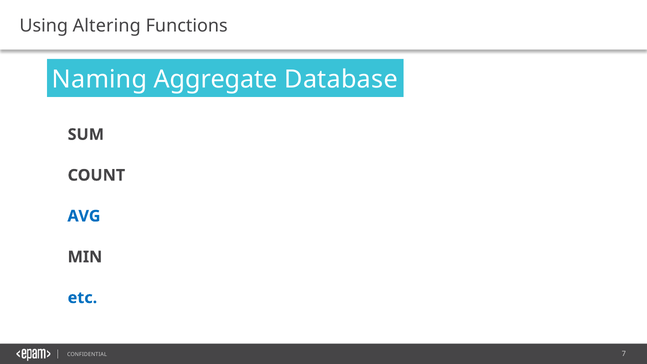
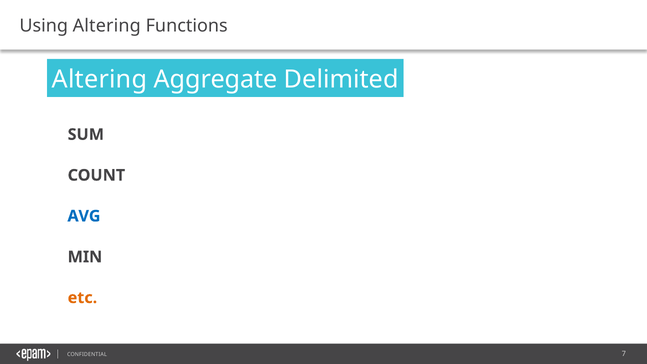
Naming at (100, 80): Naming -> Altering
Database: Database -> Delimited
etc colour: blue -> orange
